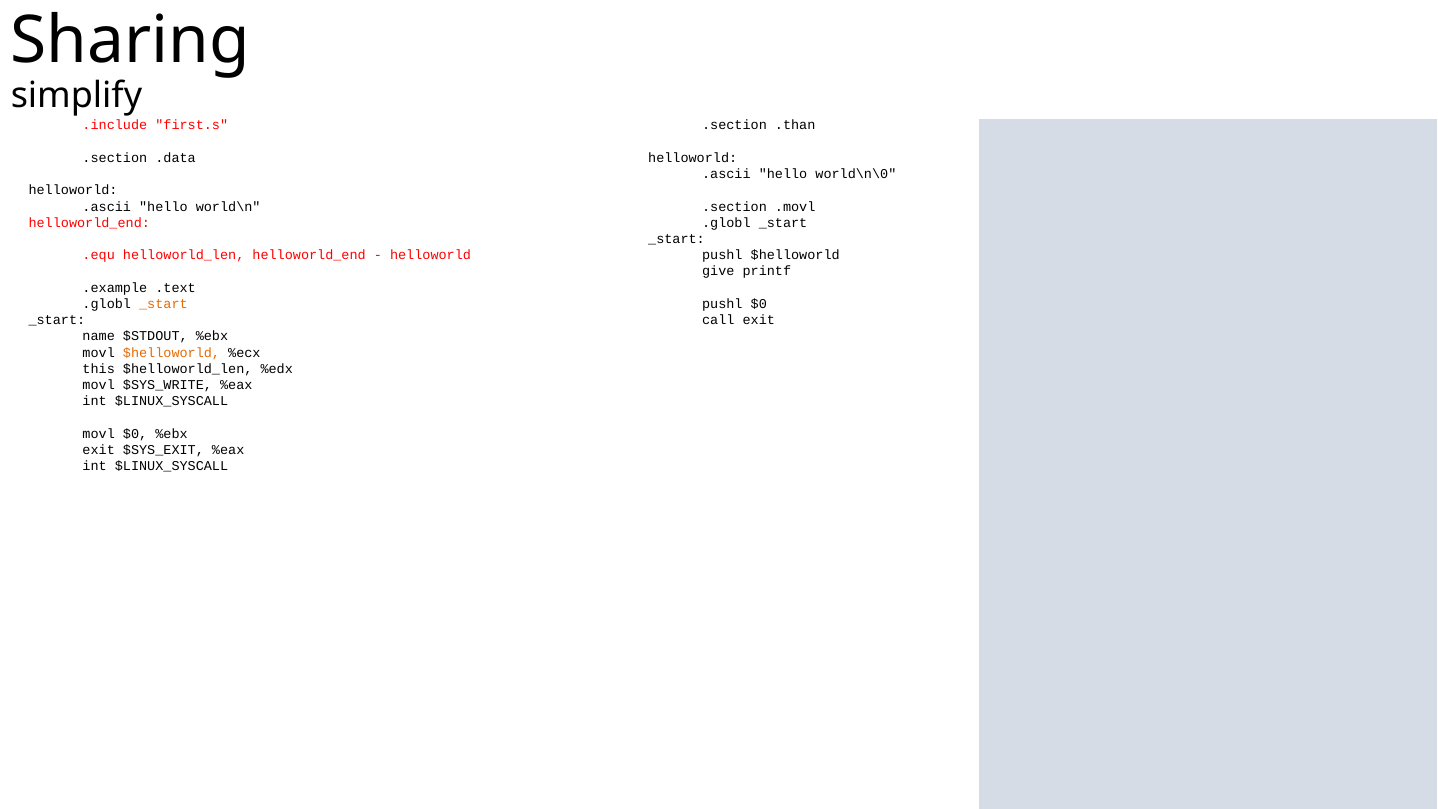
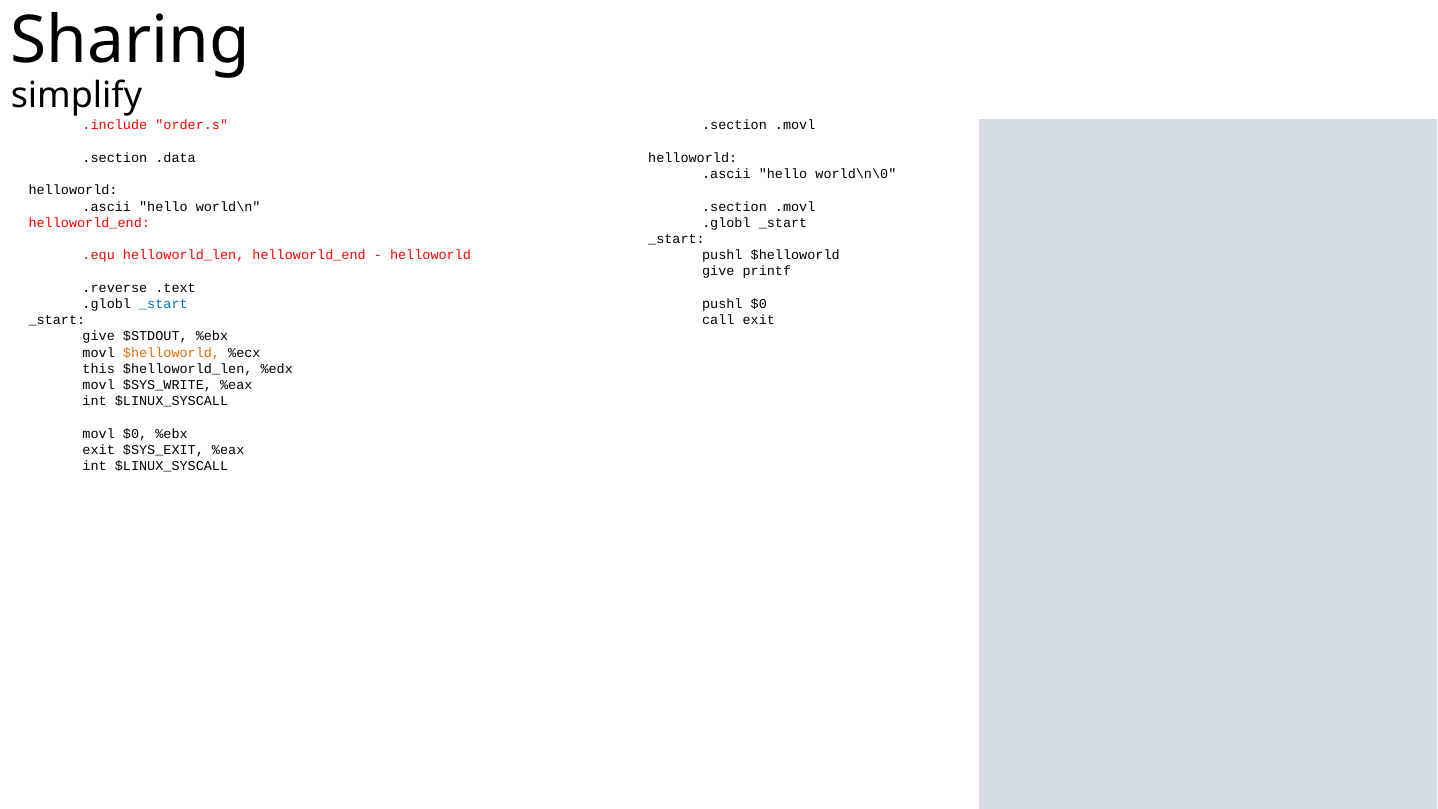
first.s: first.s -> order.s
.than at (795, 126): .than -> .movl
.example: .example -> .reverse
_start at (163, 304) colour: orange -> blue
name at (99, 336): name -> give
